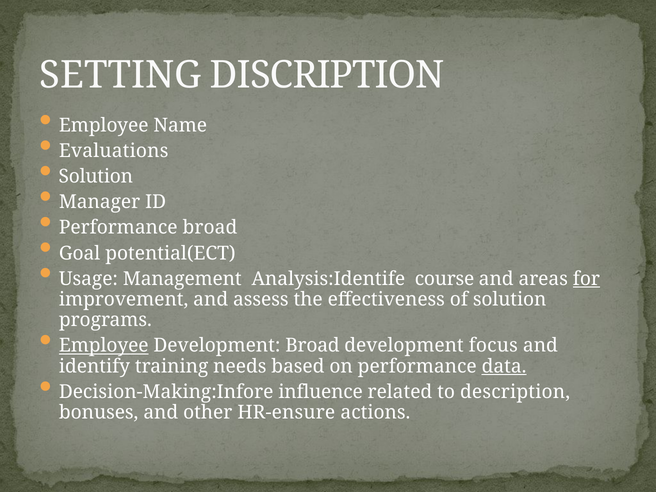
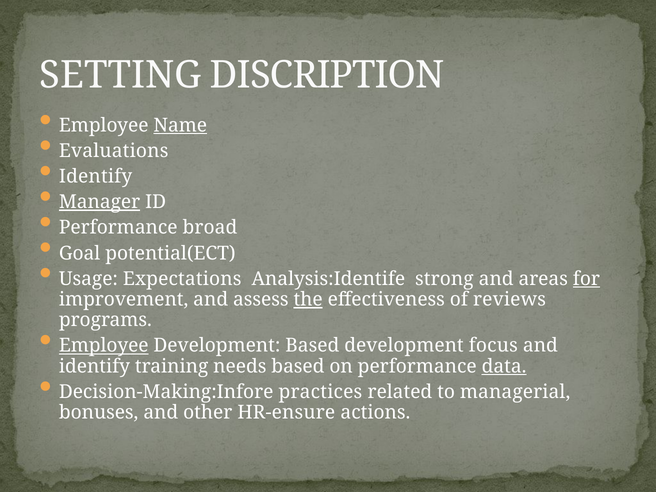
Name underline: none -> present
Solution at (96, 177): Solution -> Identify
Manager underline: none -> present
Management: Management -> Expectations
course: course -> strong
the underline: none -> present
of solution: solution -> reviews
Development Broad: Broad -> Based
influence: influence -> practices
description: description -> managerial
